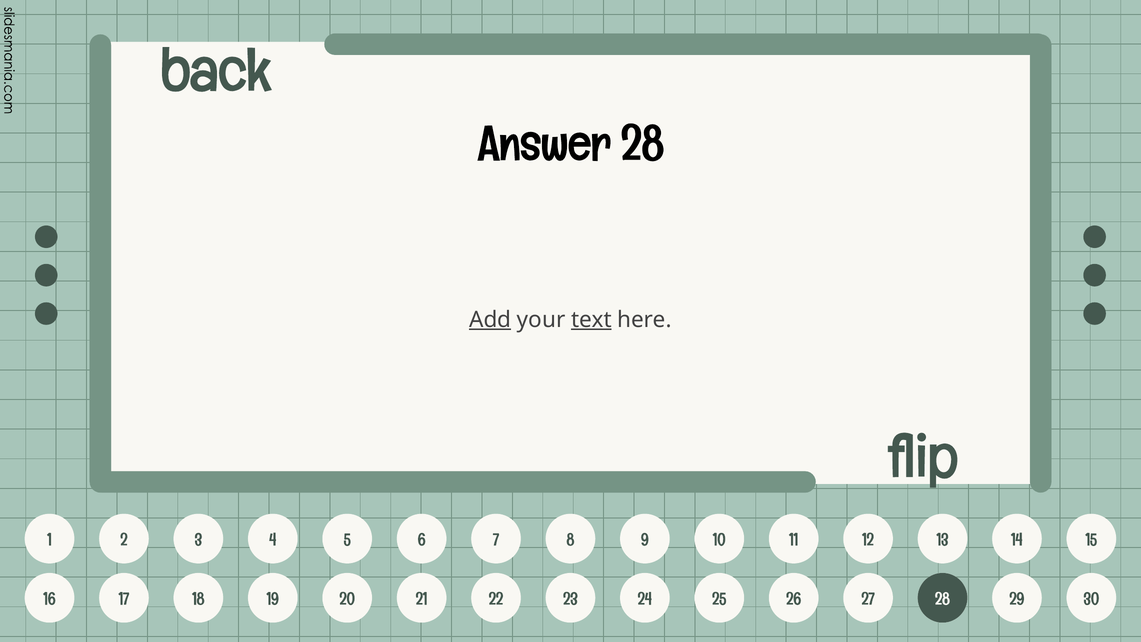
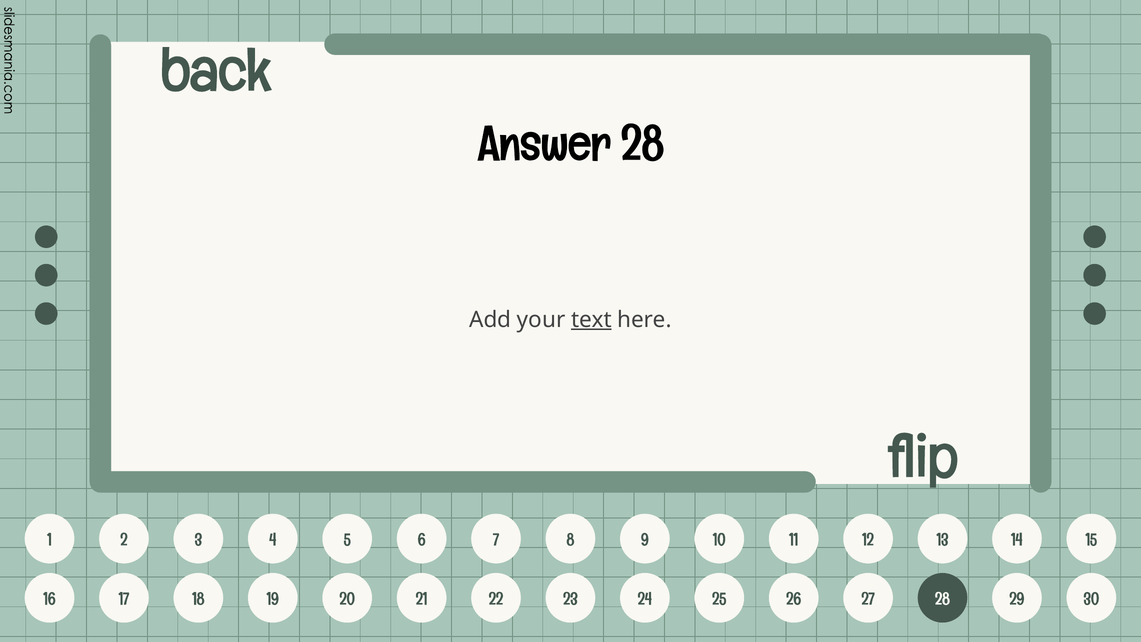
Add underline: present -> none
